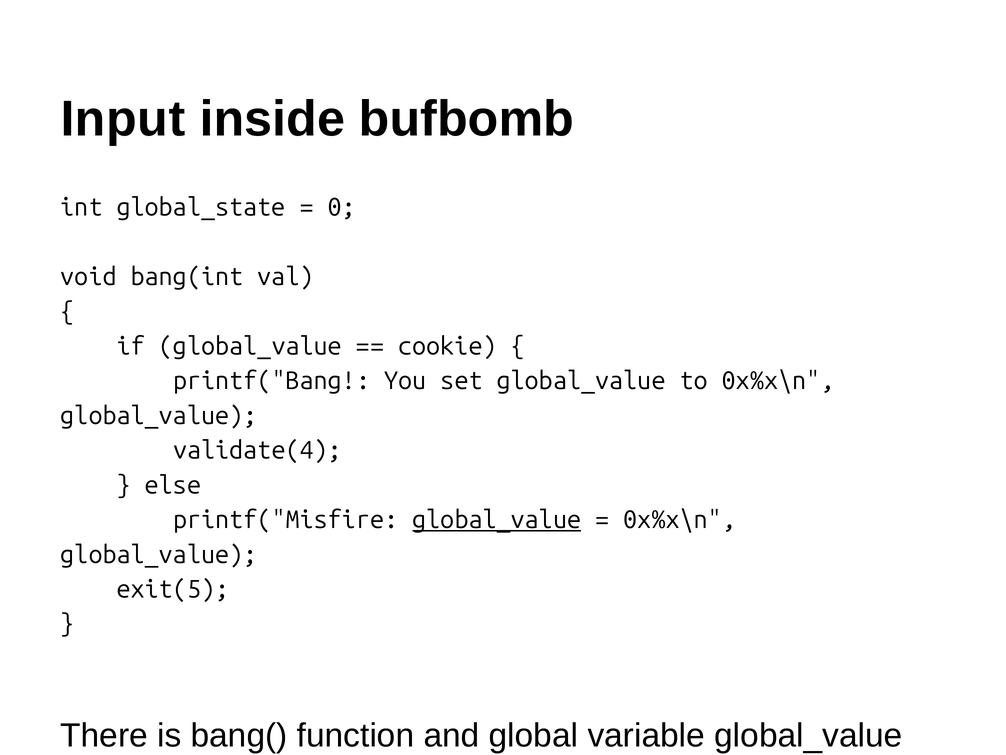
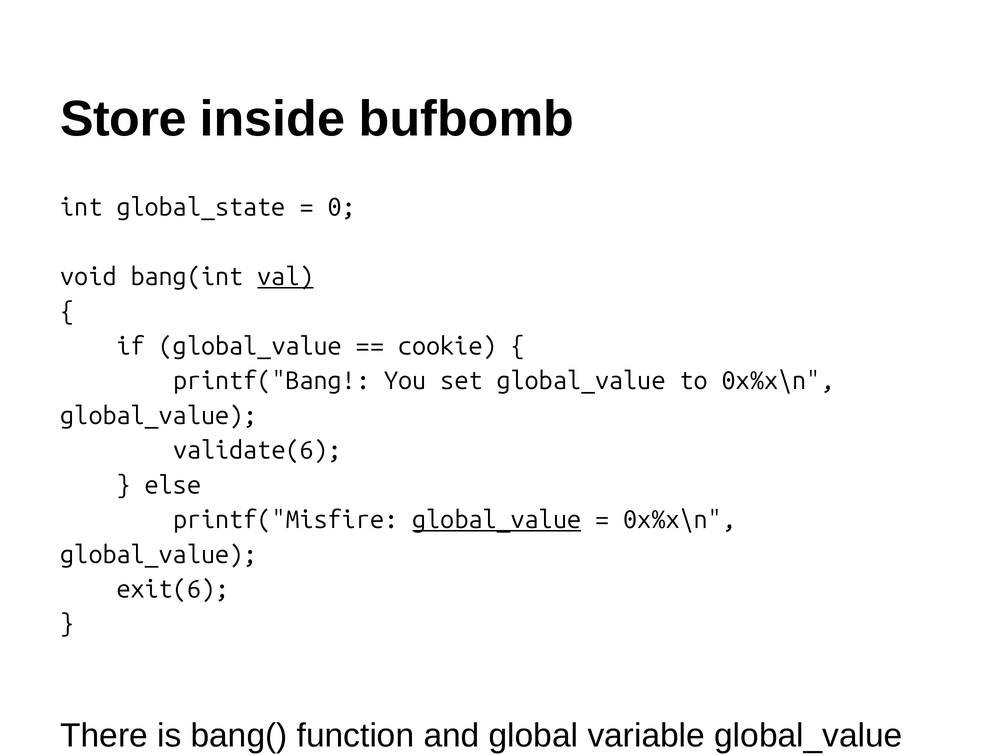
Input: Input -> Store
val underline: none -> present
validate(4: validate(4 -> validate(6
exit(5: exit(5 -> exit(6
